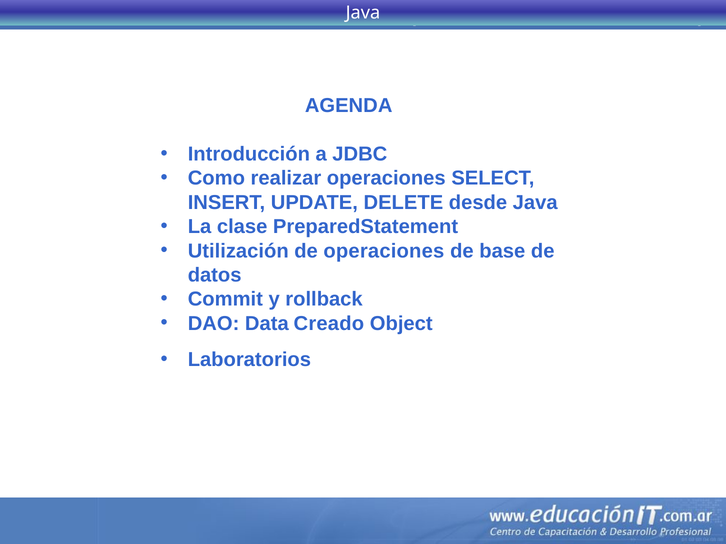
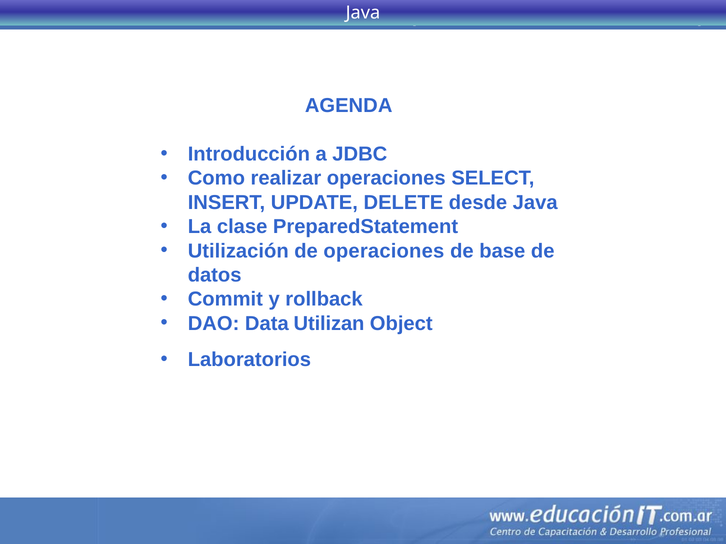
Creado: Creado -> Utilizan
